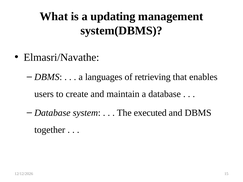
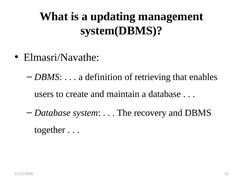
languages: languages -> definition
executed: executed -> recovery
